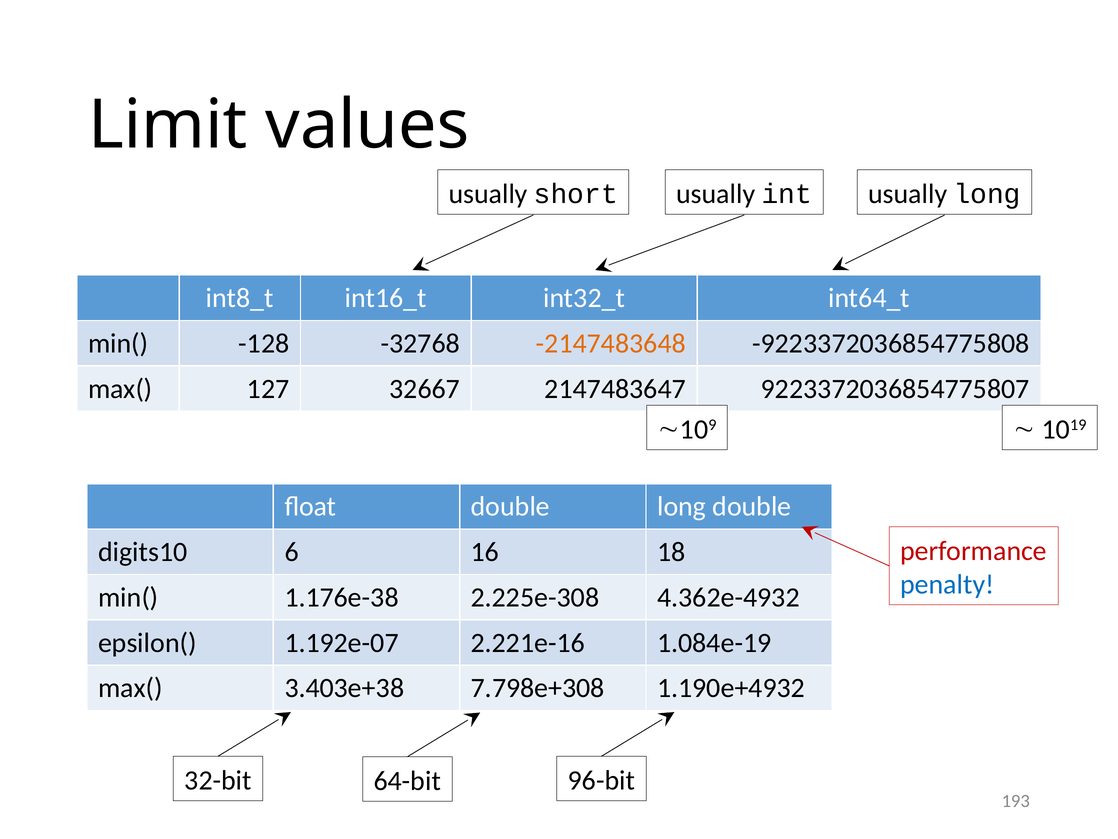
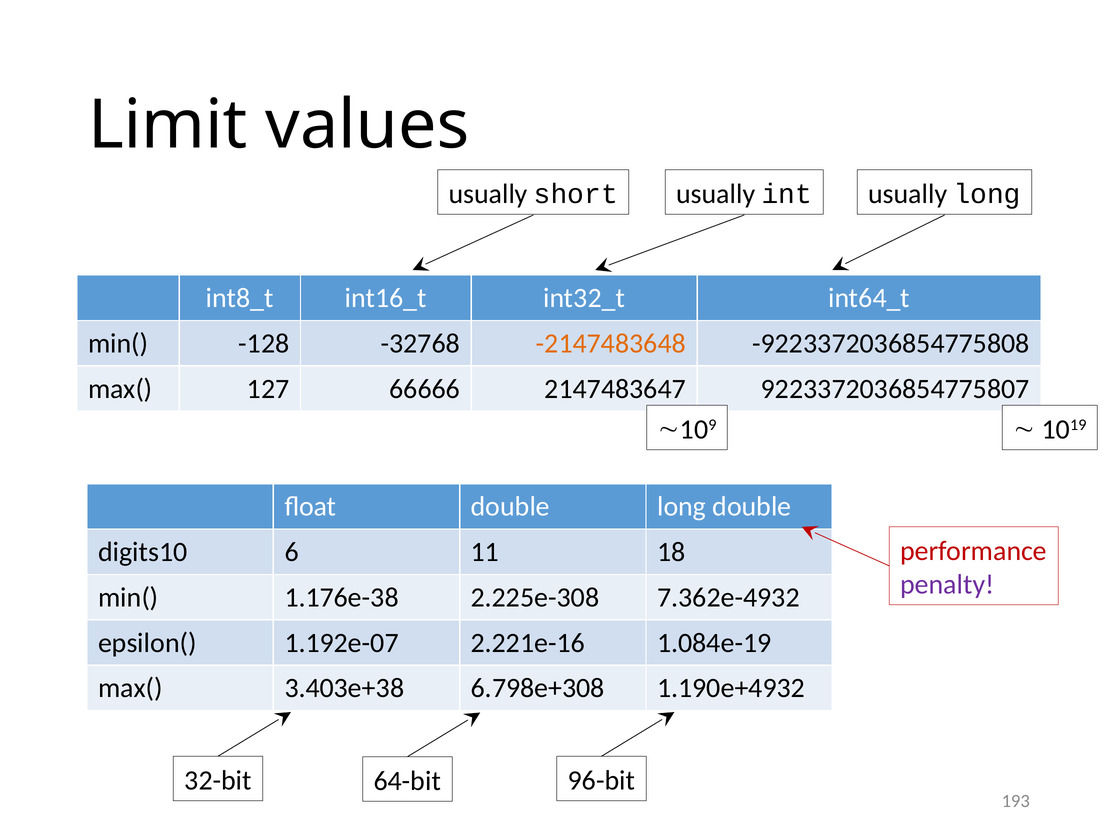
32667: 32667 -> 66666
16: 16 -> 11
penalty colour: blue -> purple
4.362e-4932: 4.362e-4932 -> 7.362e-4932
7.798e+308: 7.798e+308 -> 6.798e+308
